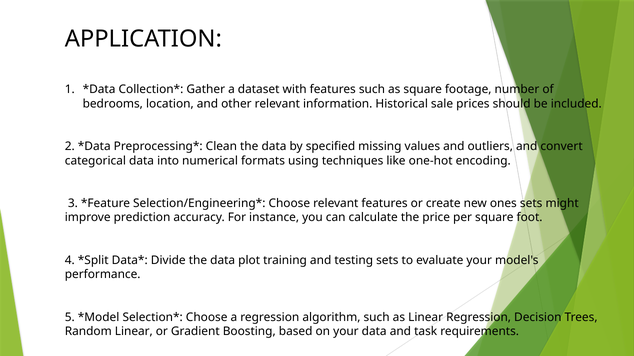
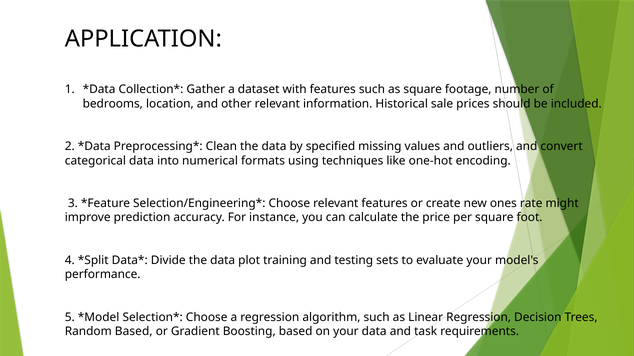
ones sets: sets -> rate
Random Linear: Linear -> Based
